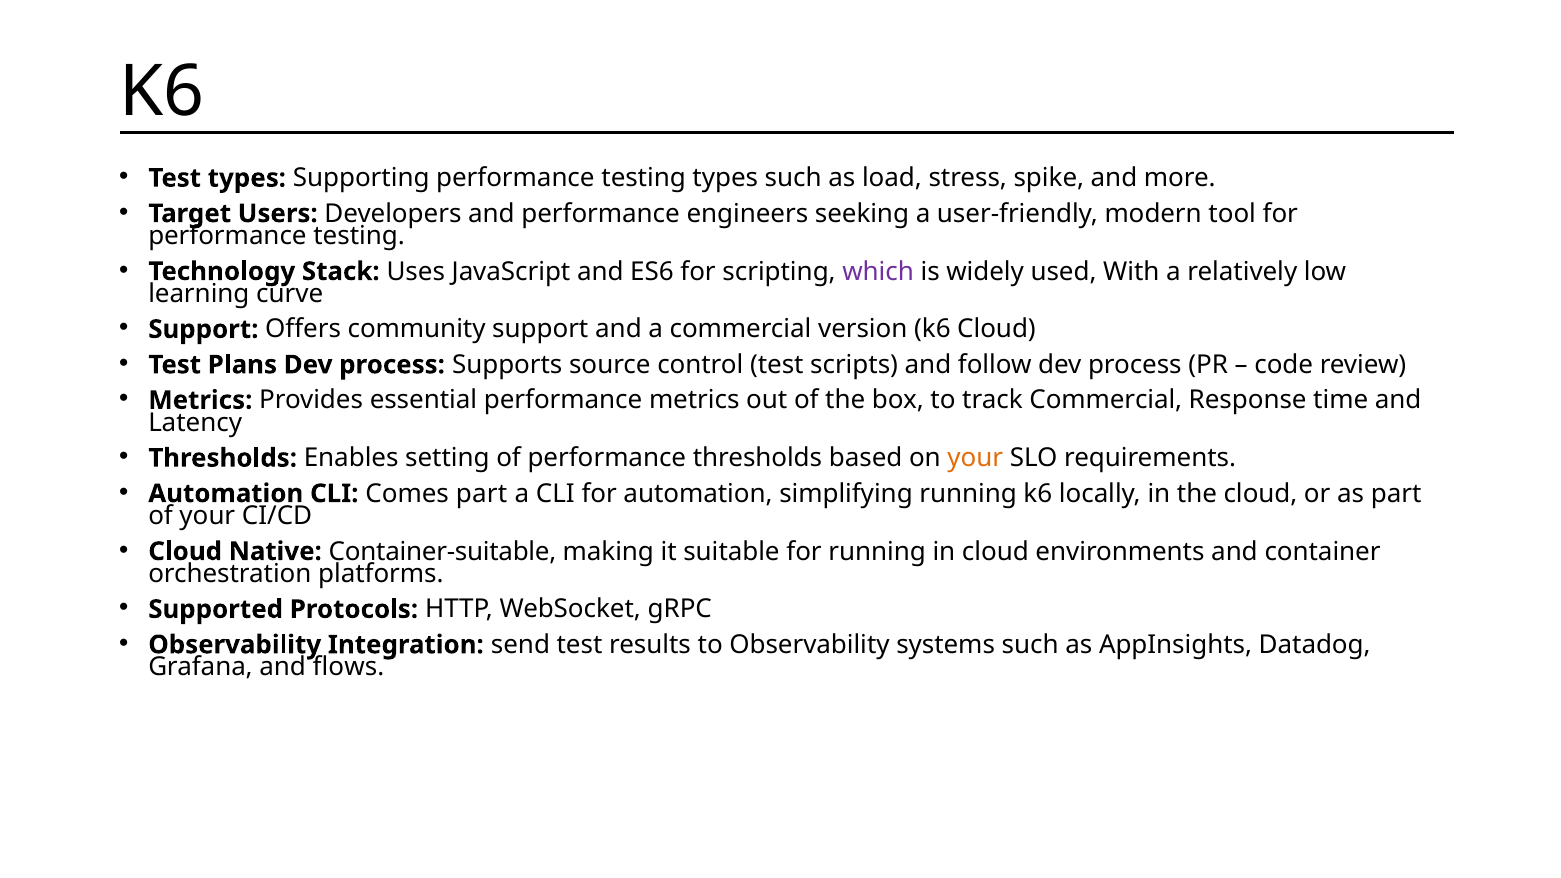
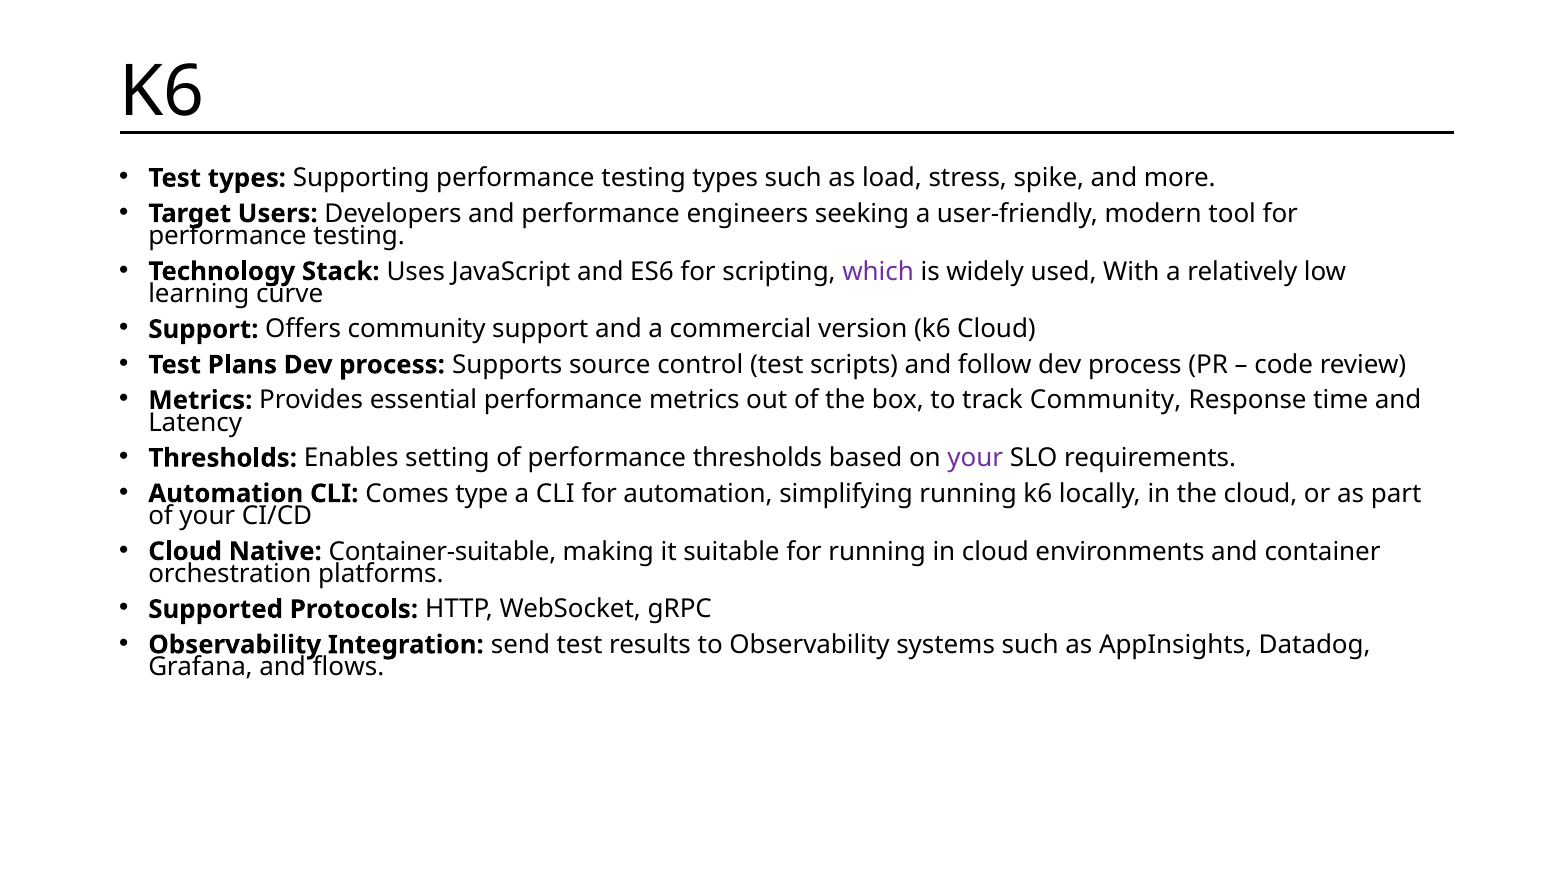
track Commercial: Commercial -> Community
your at (975, 458) colour: orange -> purple
Comes part: part -> type
